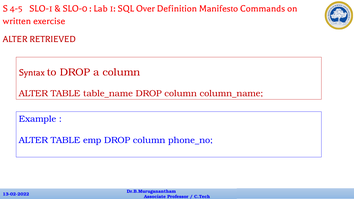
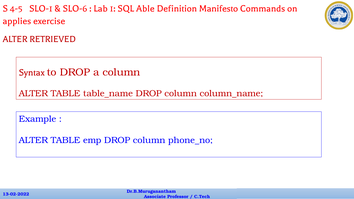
SLO-0: SLO-0 -> SLO-6
Over: Over -> Able
written: written -> applies
